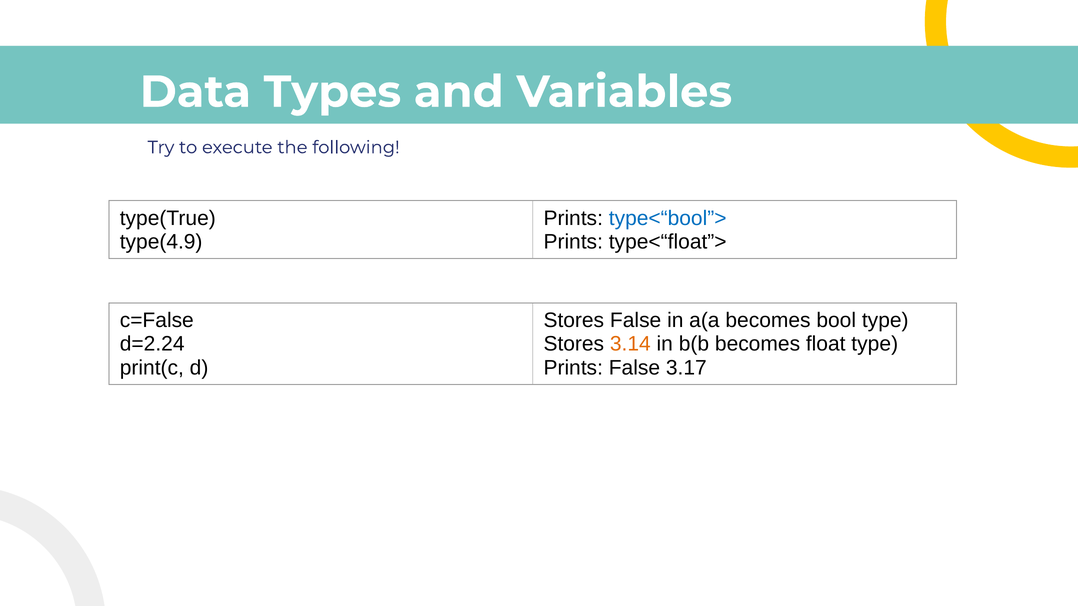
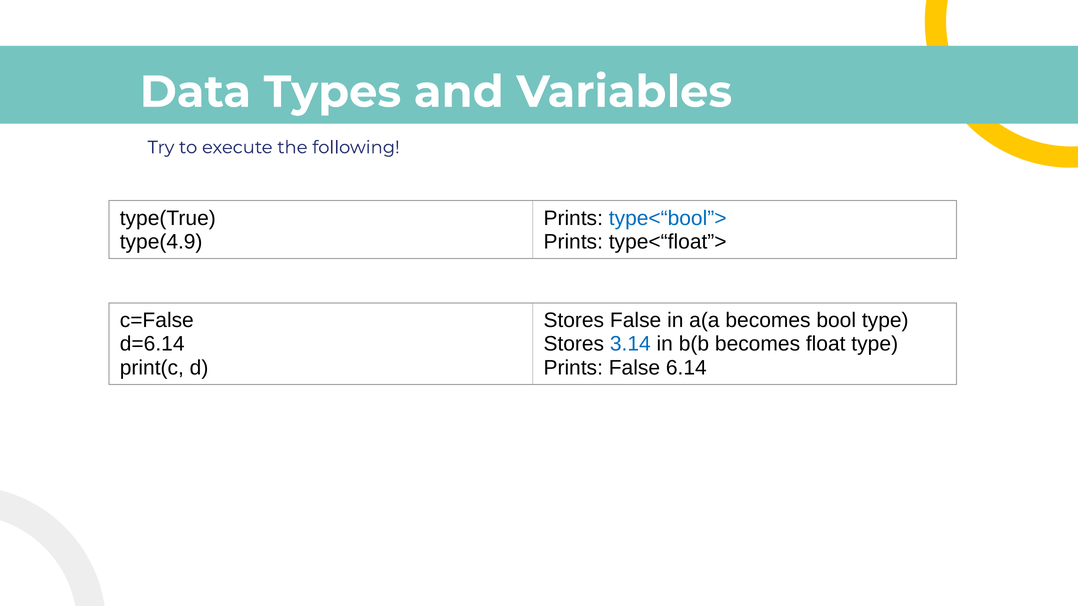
d=2.24: d=2.24 -> d=6.14
3.14 colour: orange -> blue
3.17: 3.17 -> 6.14
